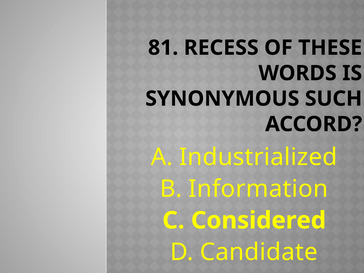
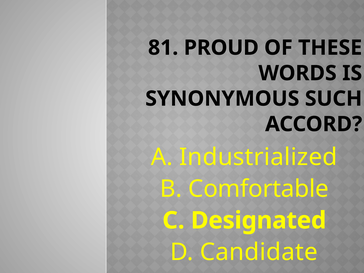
RECESS: RECESS -> PROUD
Information: Information -> Comfortable
Considered: Considered -> Designated
